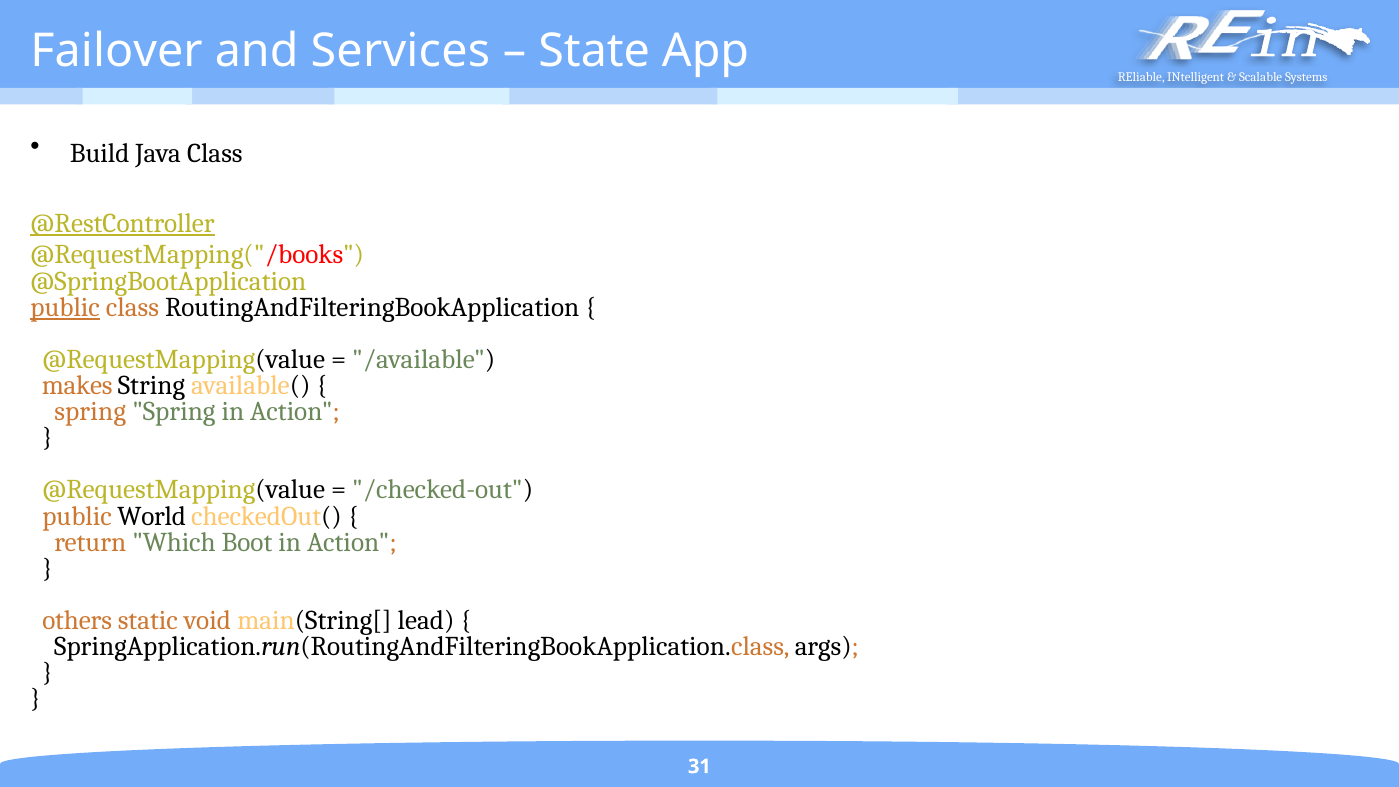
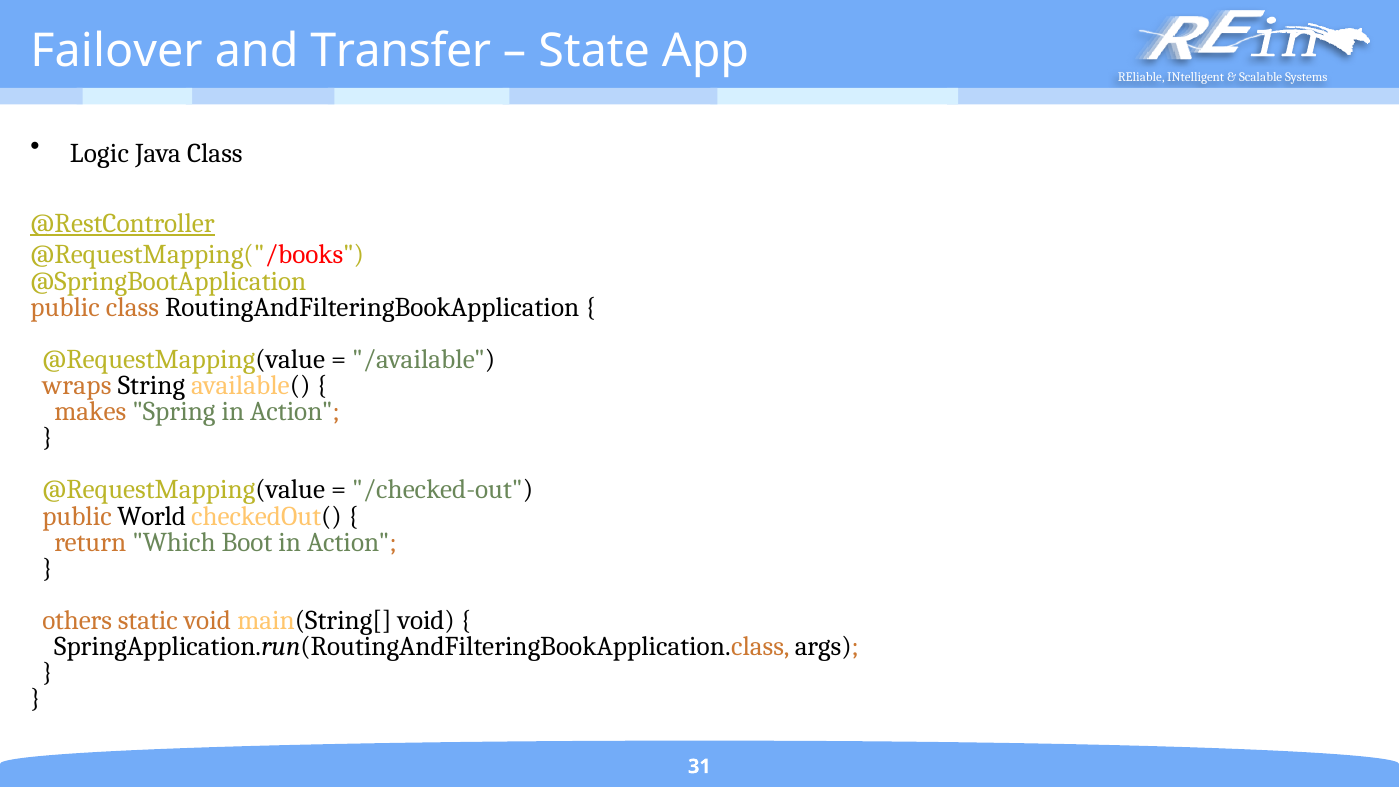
Services: Services -> Transfer
Build: Build -> Logic
public at (65, 307) underline: present -> none
makes: makes -> wraps
spring at (90, 412): spring -> makes
main(String[ lead: lead -> void
